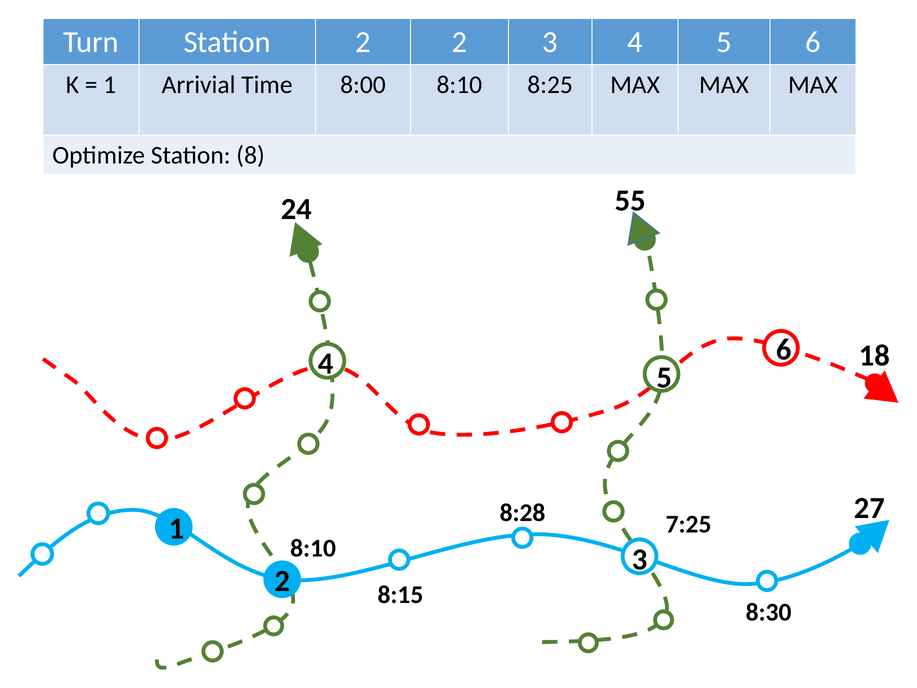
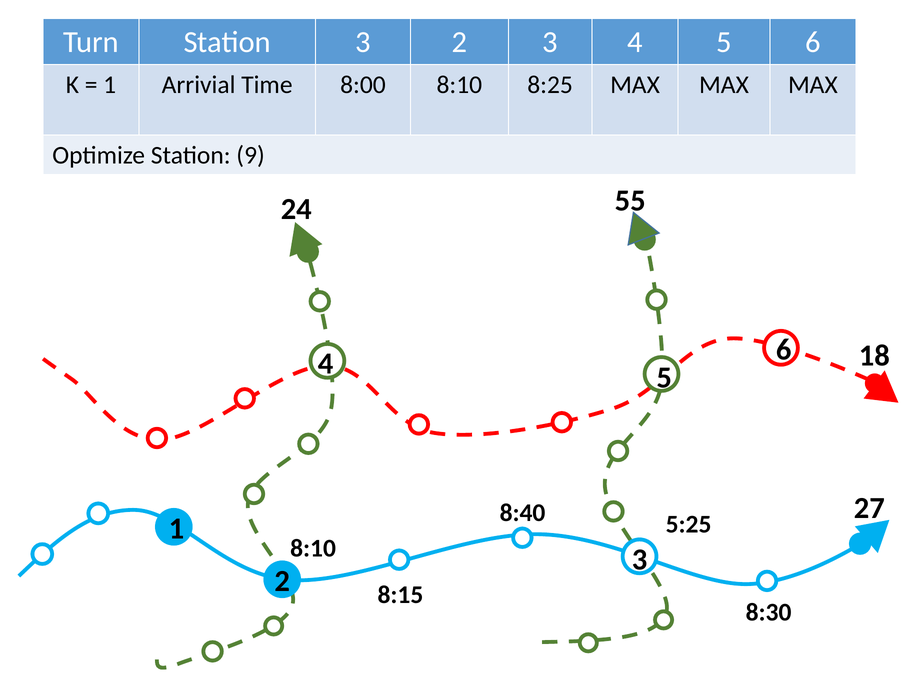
Station 2: 2 -> 3
8: 8 -> 9
8:28: 8:28 -> 8:40
7:25: 7:25 -> 5:25
